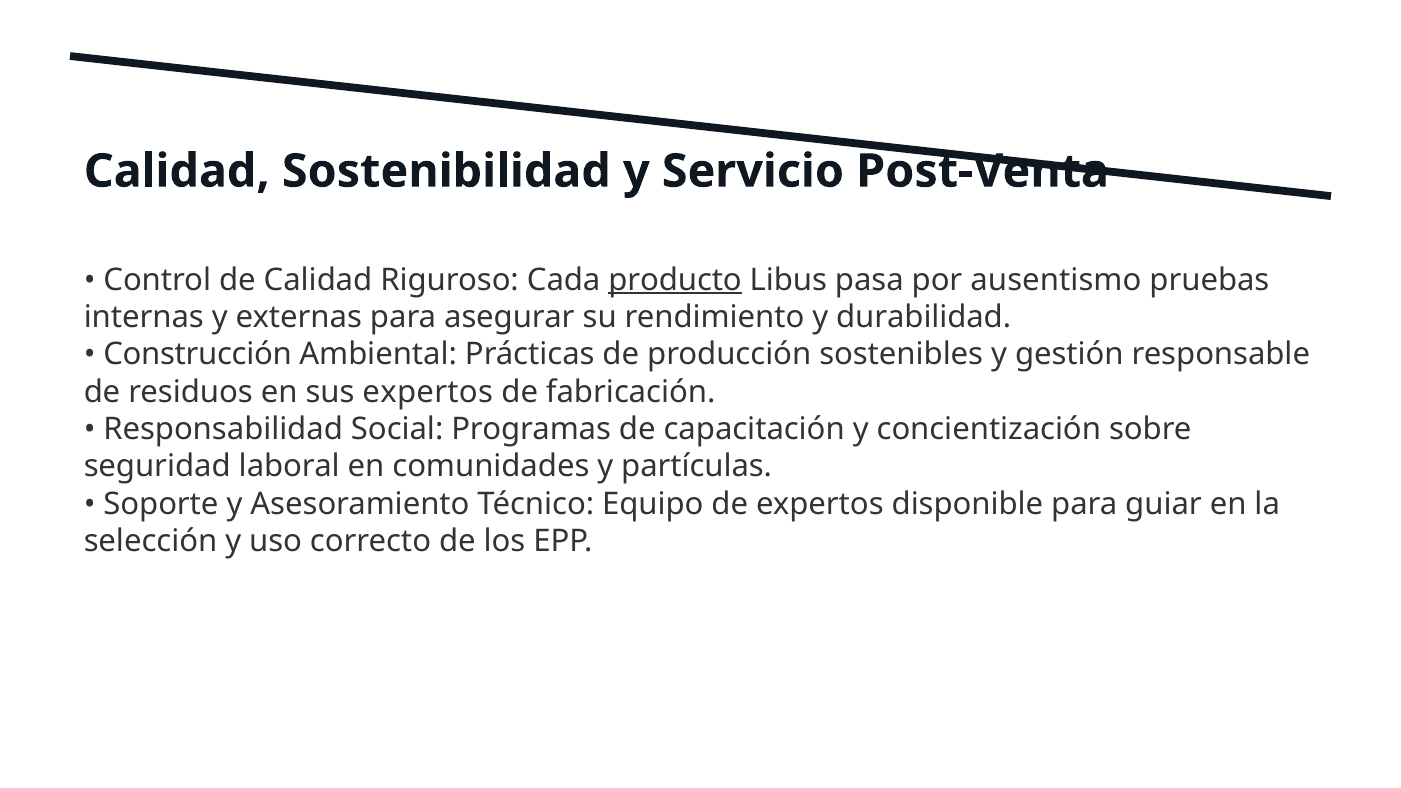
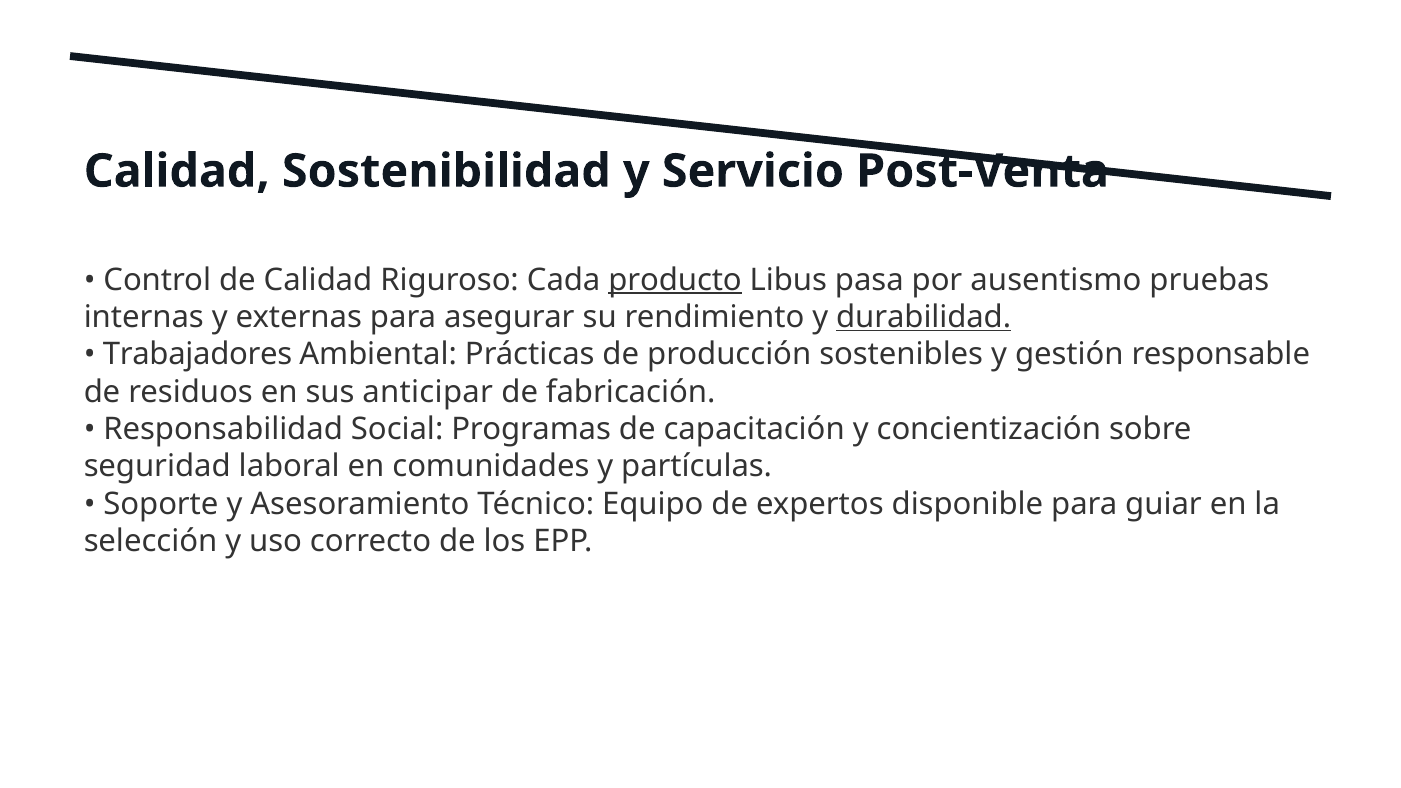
durabilidad underline: none -> present
Construcción: Construcción -> Trabajadores
sus expertos: expertos -> anticipar
